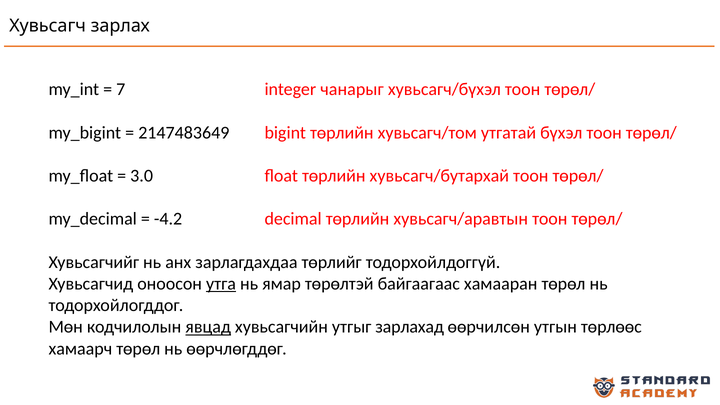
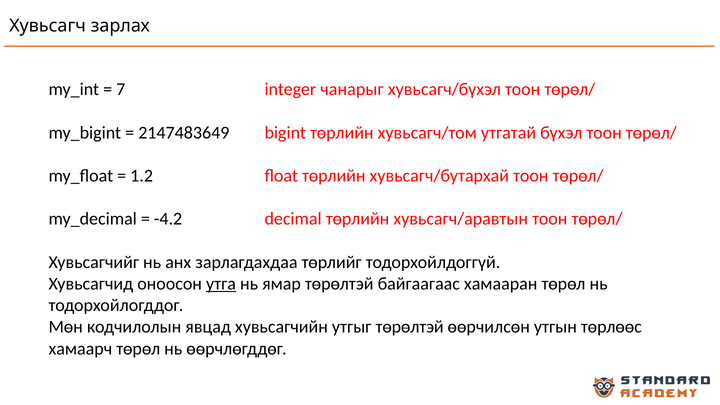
3.0: 3.0 -> 1.2
явцад underline: present -> none
утгыг зарлахад: зарлахад -> төрөлтэй
